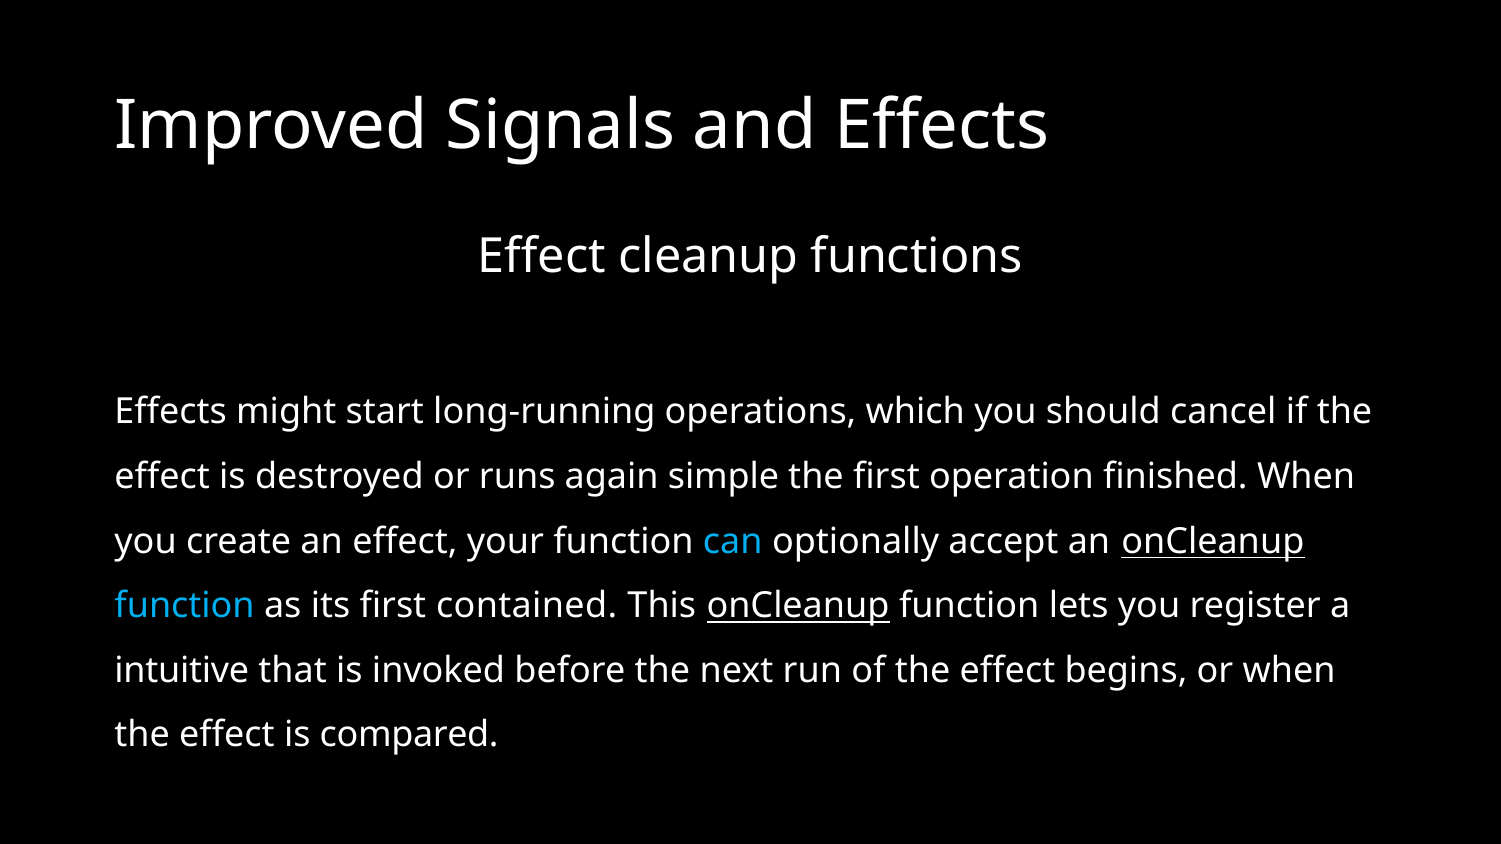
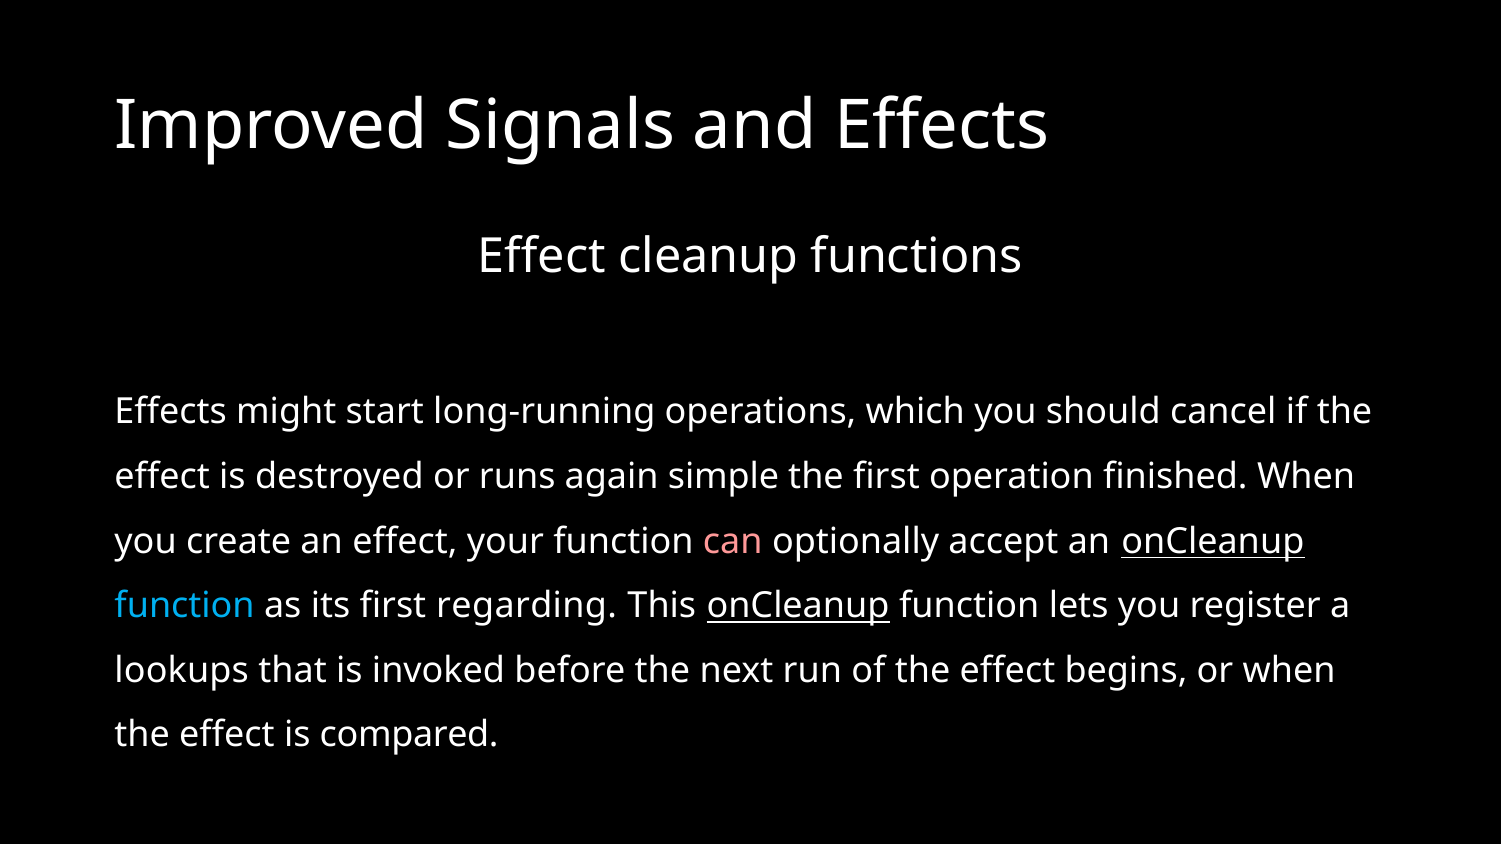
can colour: light blue -> pink
contained: contained -> regarding
intuitive: intuitive -> lookups
